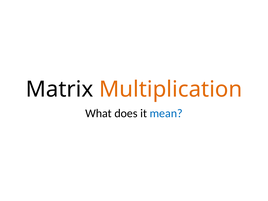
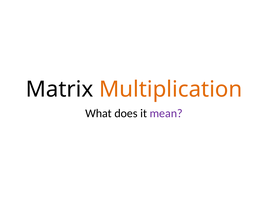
mean colour: blue -> purple
